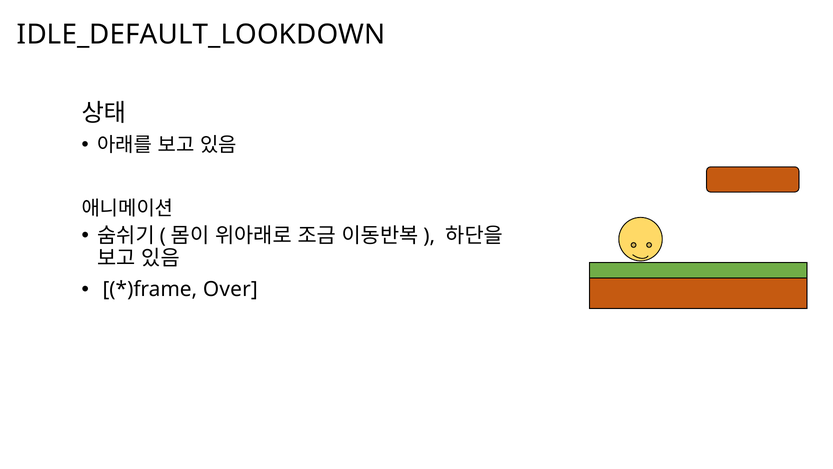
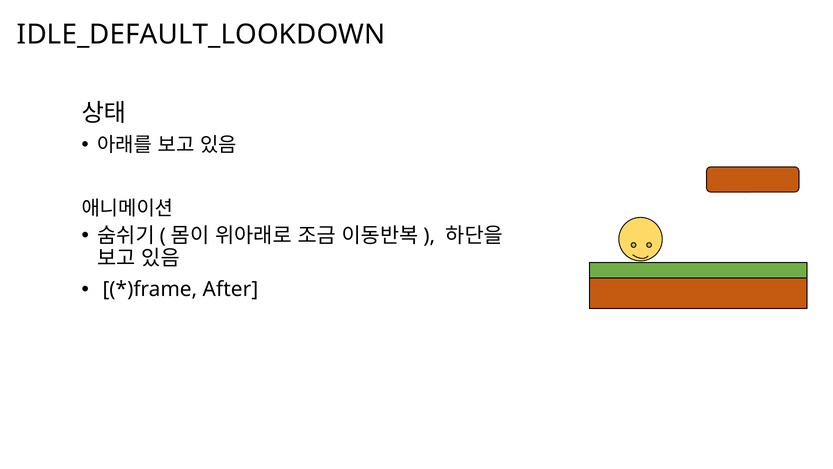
Over: Over -> After
